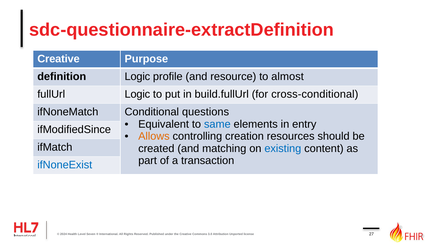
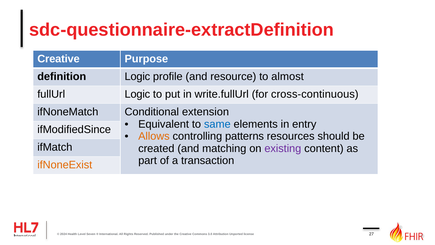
build.fullUrl: build.fullUrl -> write.fullUrl
cross-conditional: cross-conditional -> cross-continuous
questions: questions -> extension
creation: creation -> patterns
existing colour: blue -> purple
ifNoneExist colour: blue -> orange
